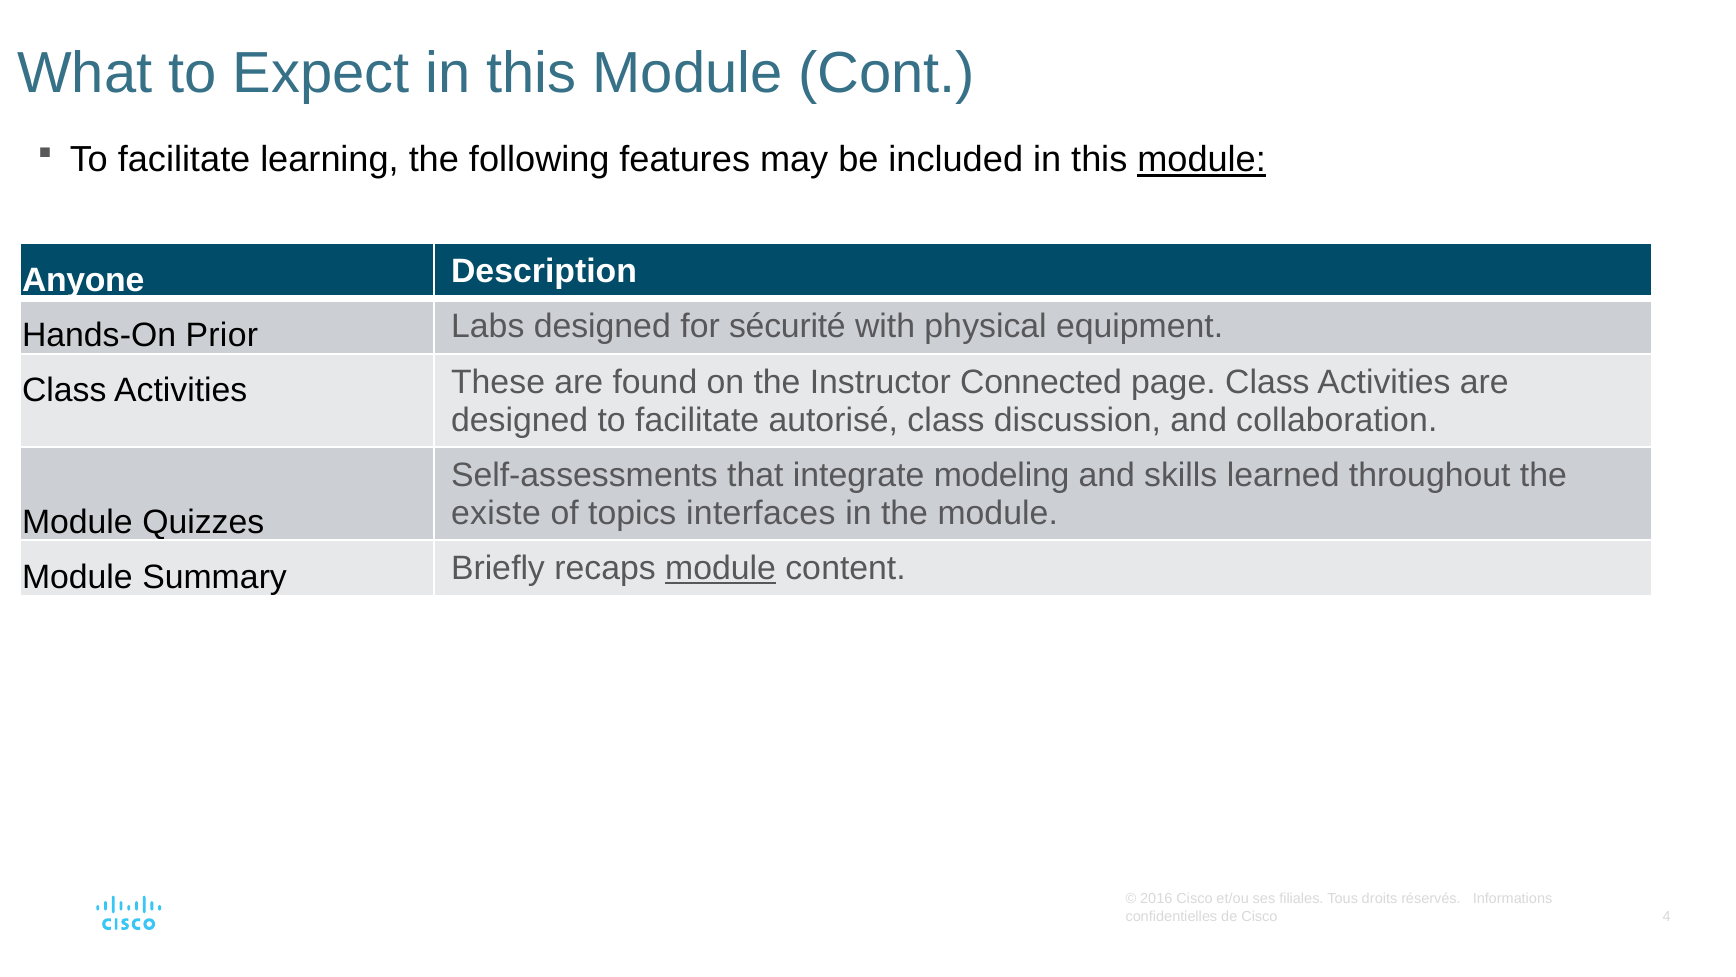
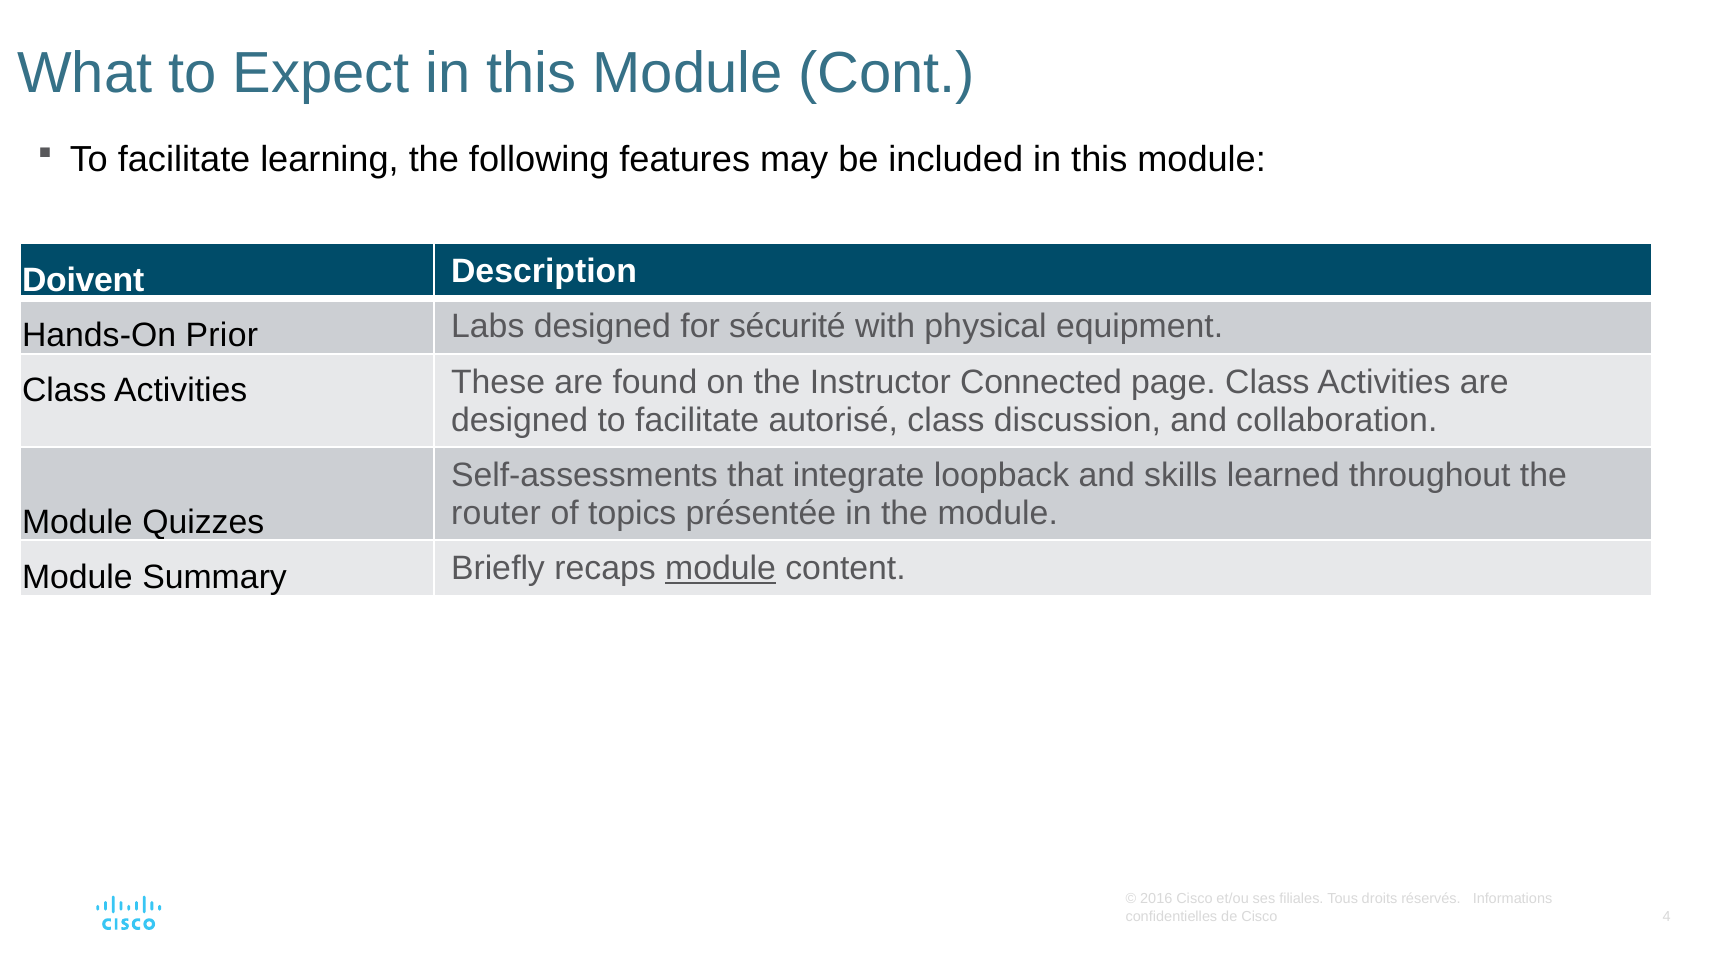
module at (1202, 160) underline: present -> none
Anyone: Anyone -> Doivent
modeling: modeling -> loopback
existe: existe -> router
interfaces: interfaces -> présentée
